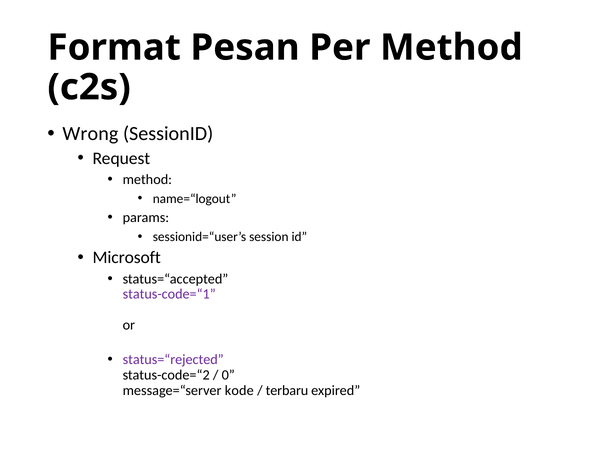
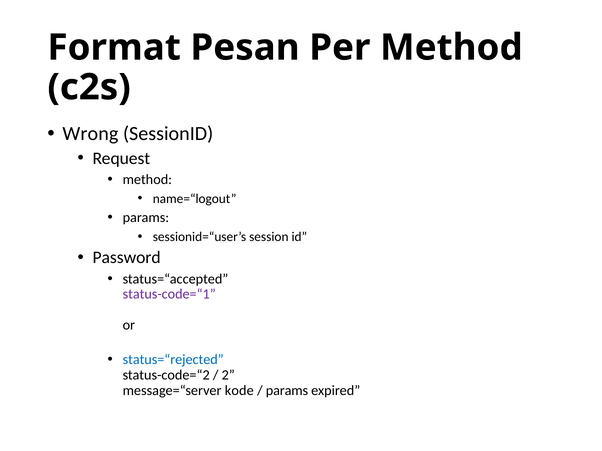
Microsoft: Microsoft -> Password
status=“rejected colour: purple -> blue
0: 0 -> 2
terbaru at (287, 391): terbaru -> params
